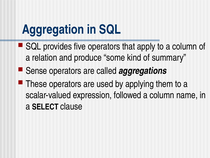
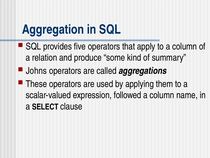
Sense: Sense -> Johns
